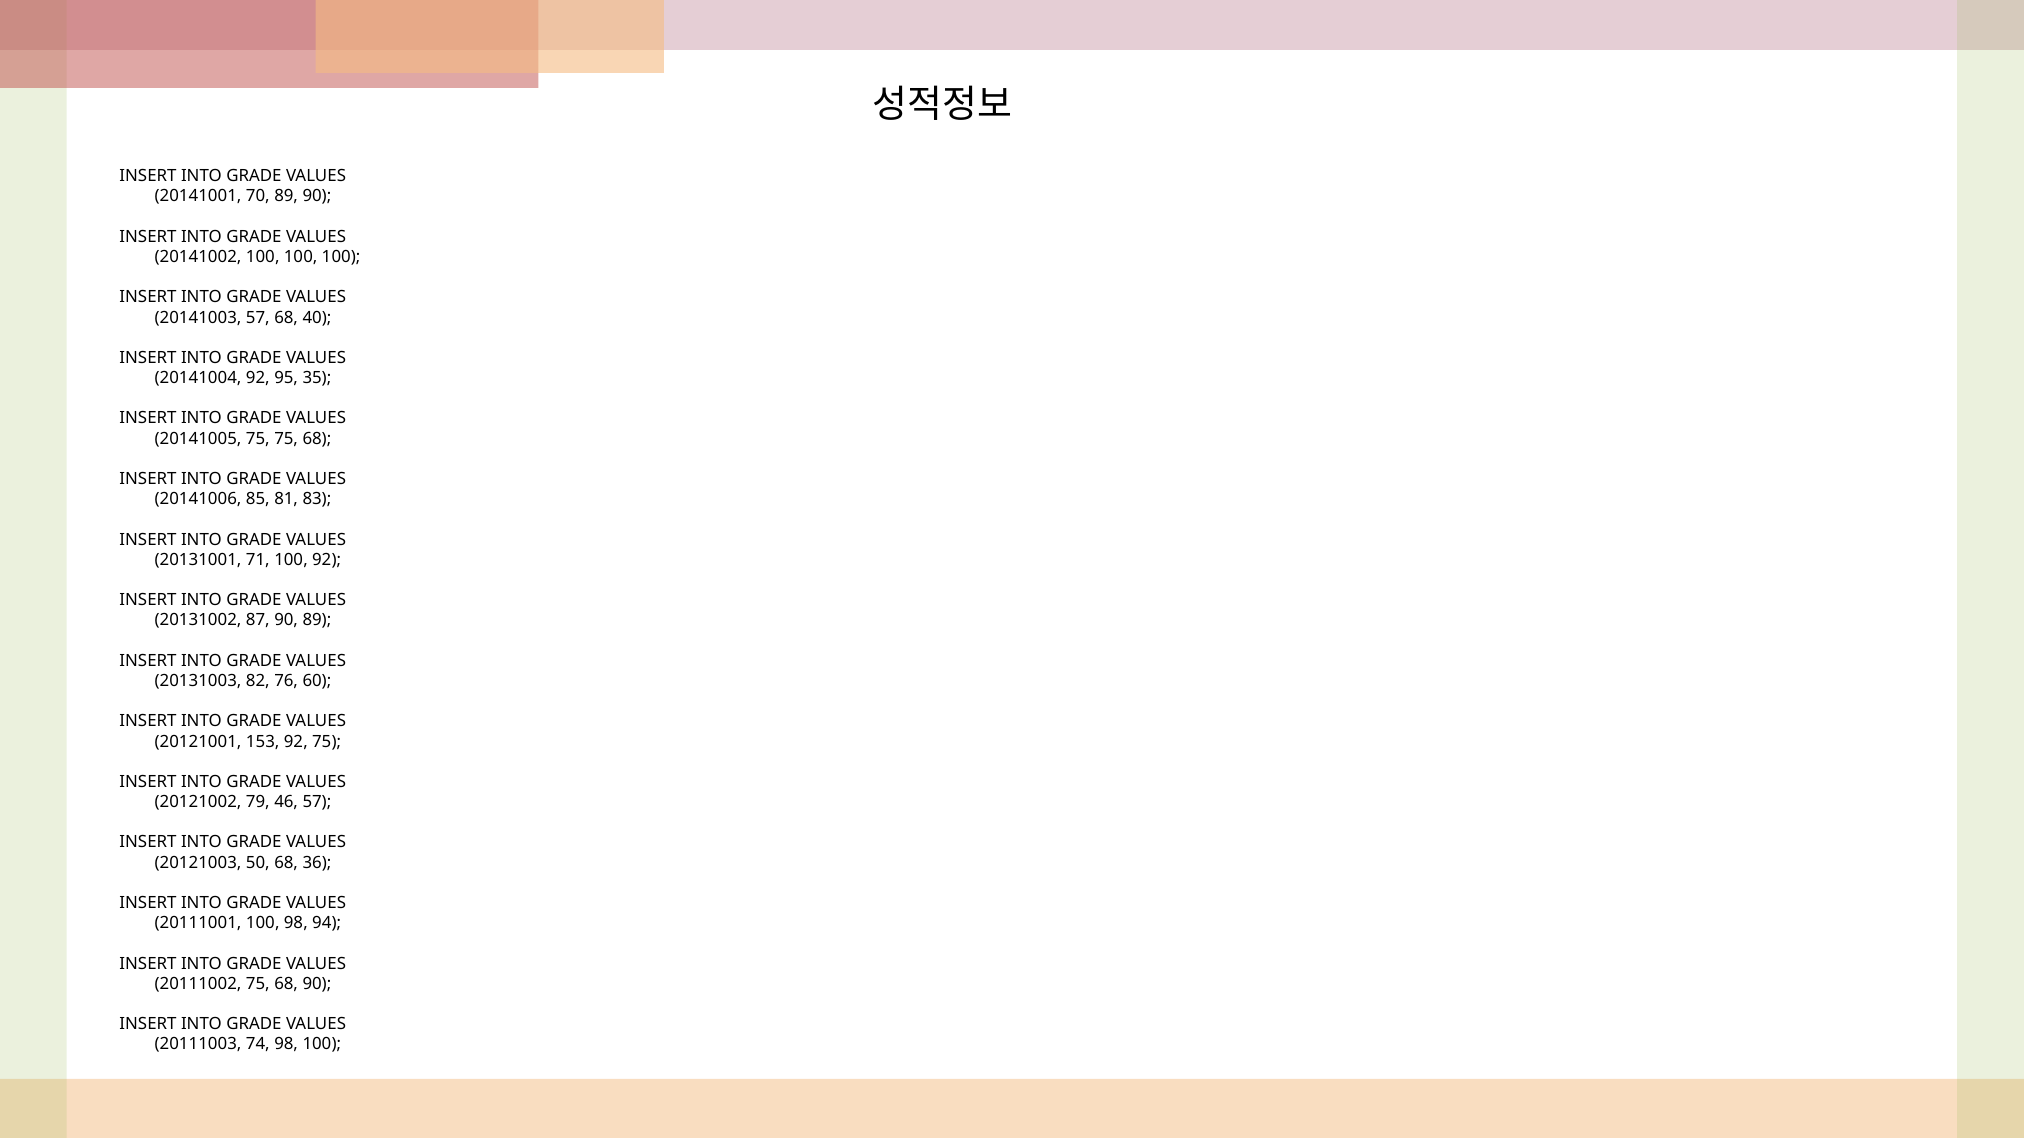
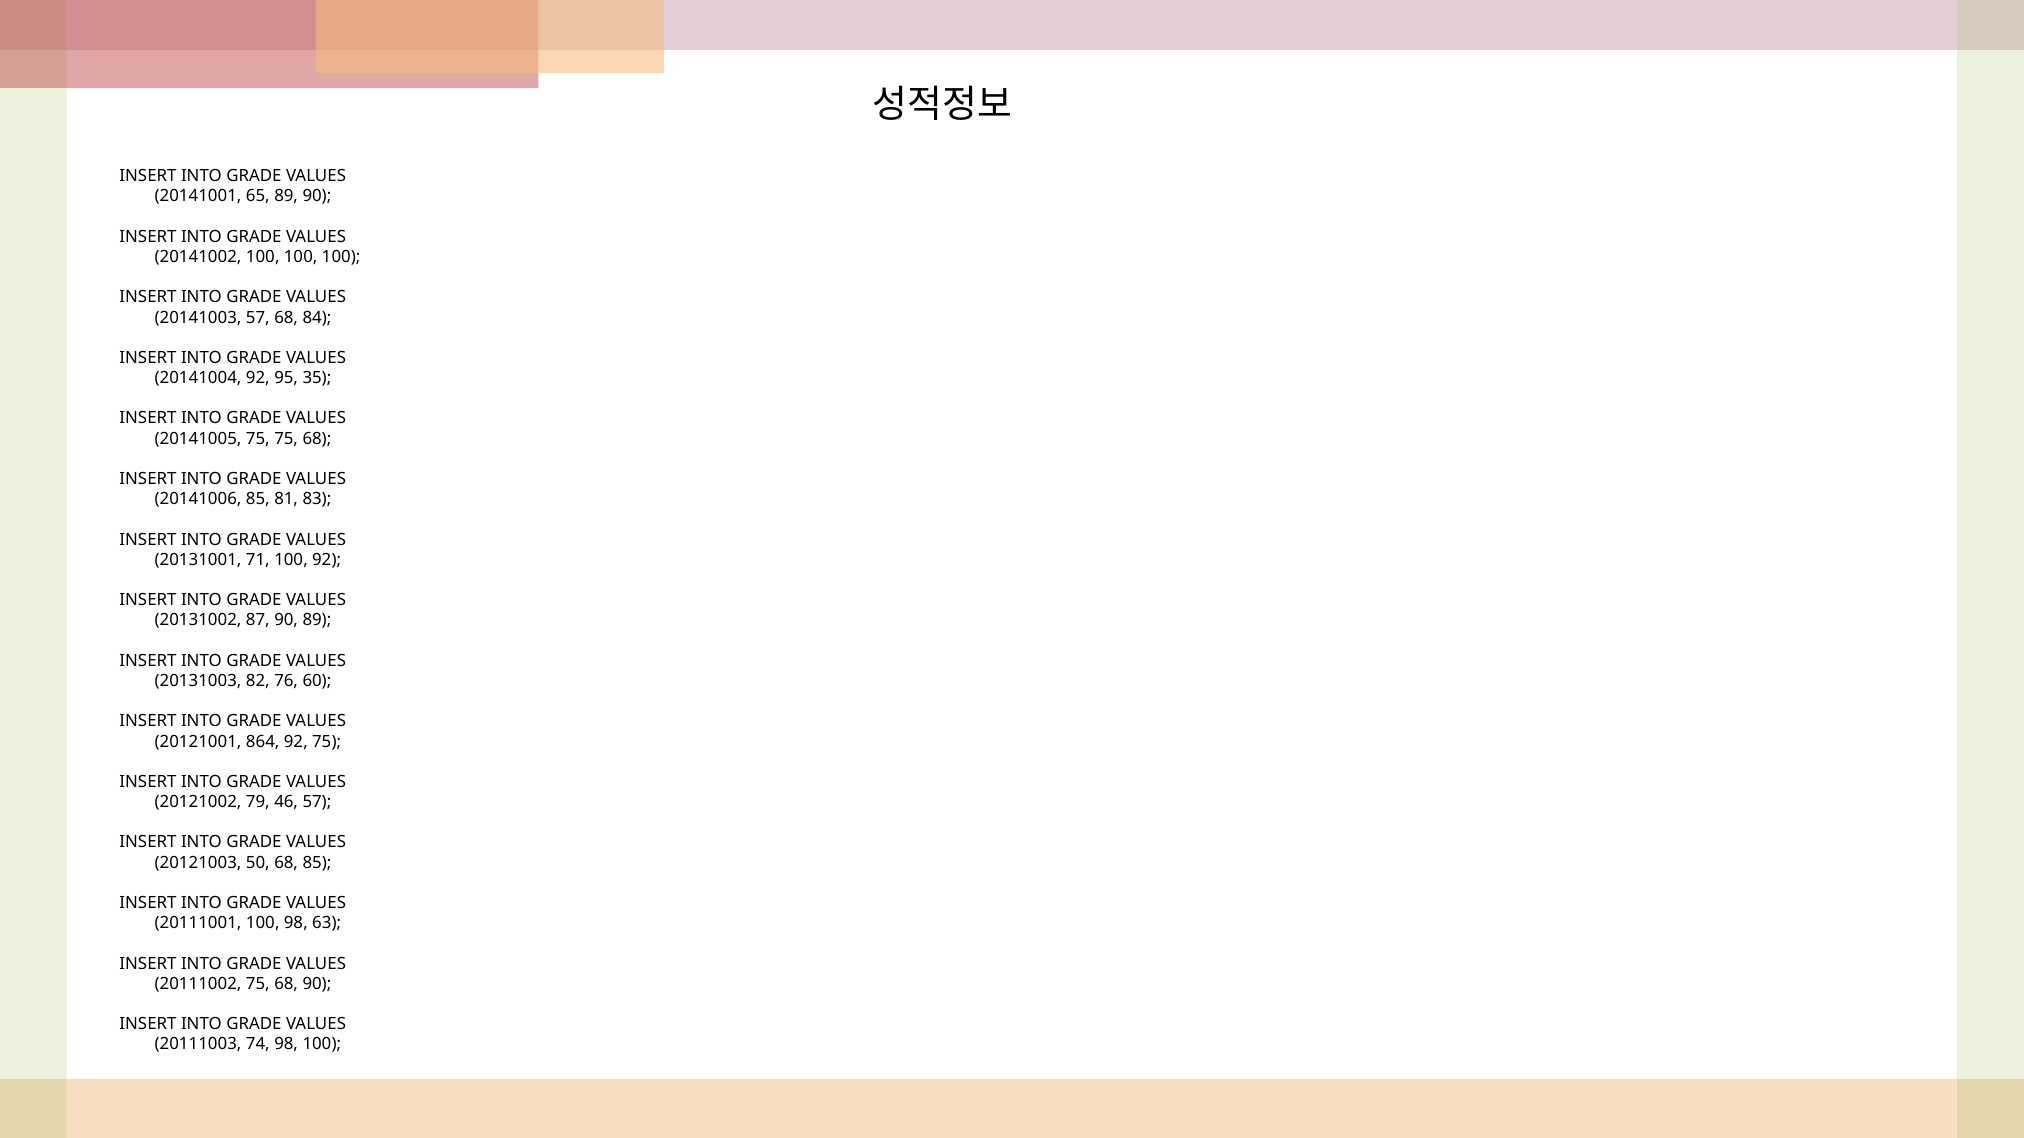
70: 70 -> 65
40: 40 -> 84
153: 153 -> 864
68 36: 36 -> 85
94: 94 -> 63
